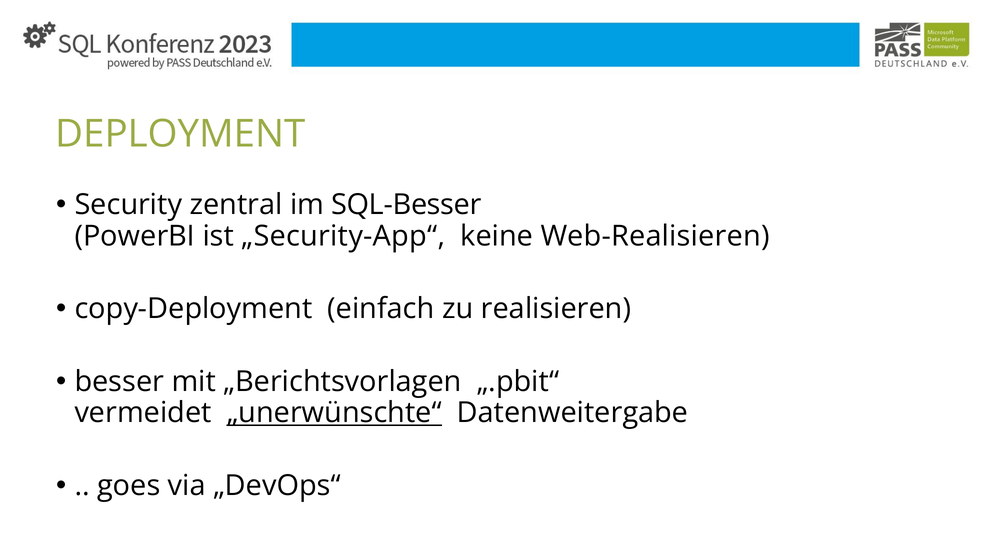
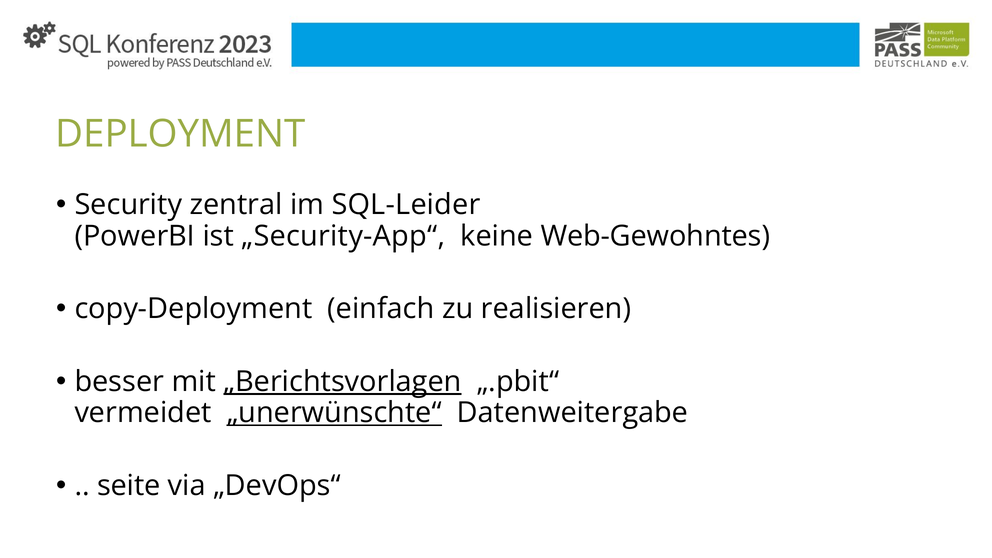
SQL-Besser: SQL-Besser -> SQL-Leider
Web-Realisieren: Web-Realisieren -> Web-Gewohntes
„Berichtsvorlagen underline: none -> present
goes: goes -> seite
